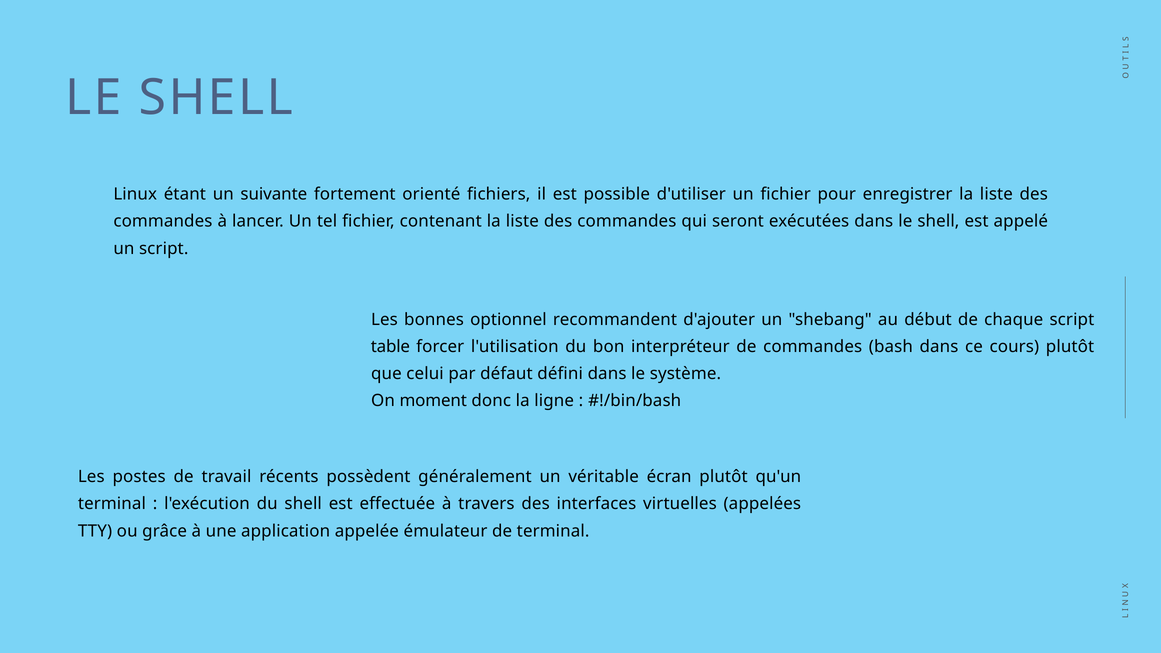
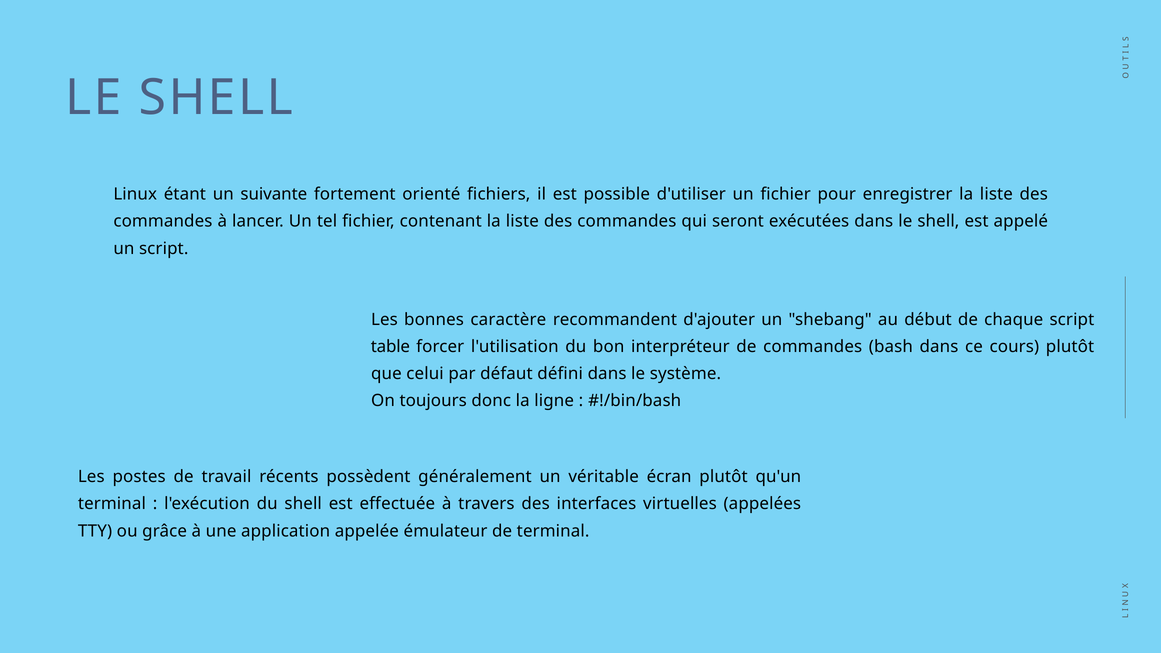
optionnel: optionnel -> caractère
moment: moment -> toujours
